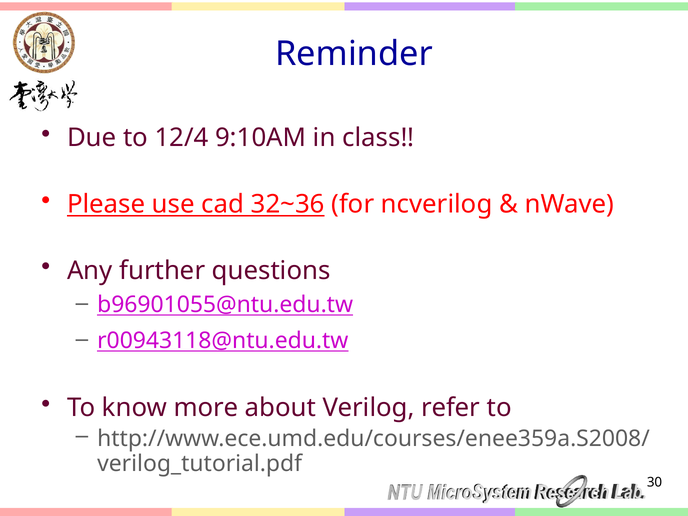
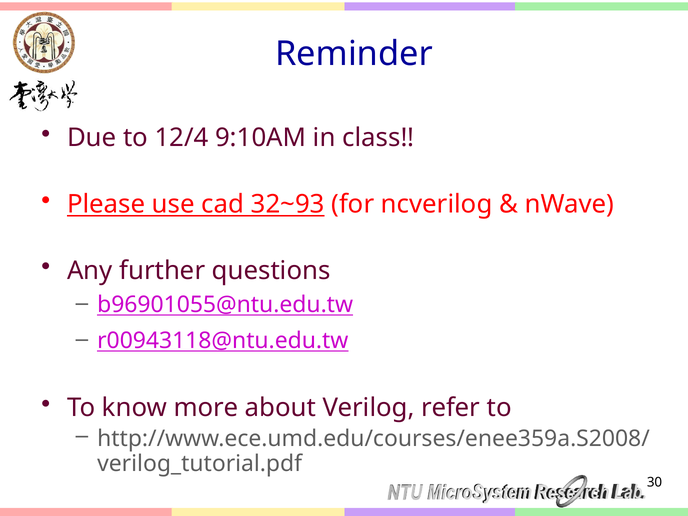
32~36: 32~36 -> 32~93
